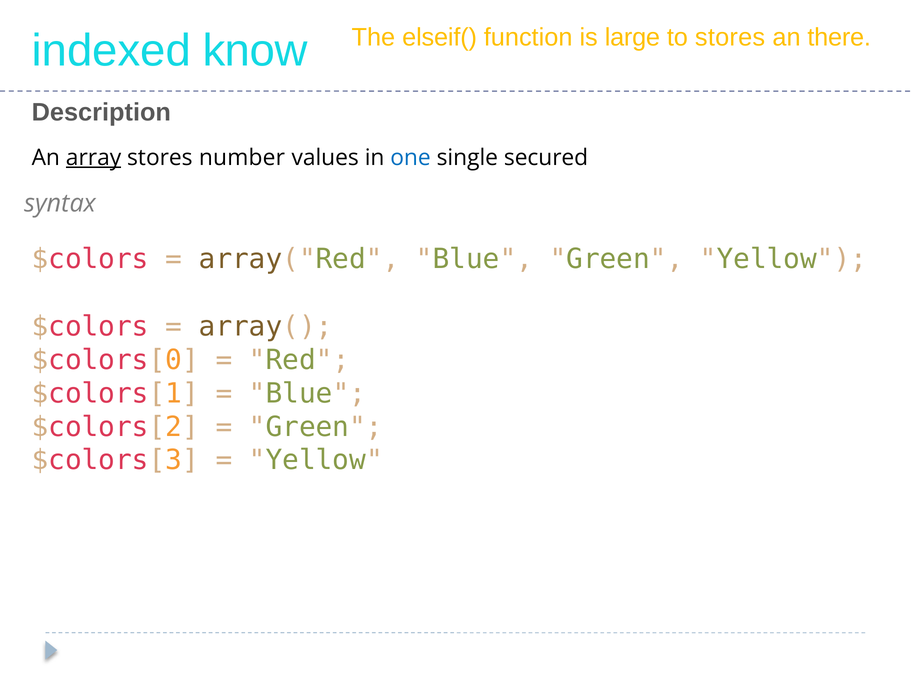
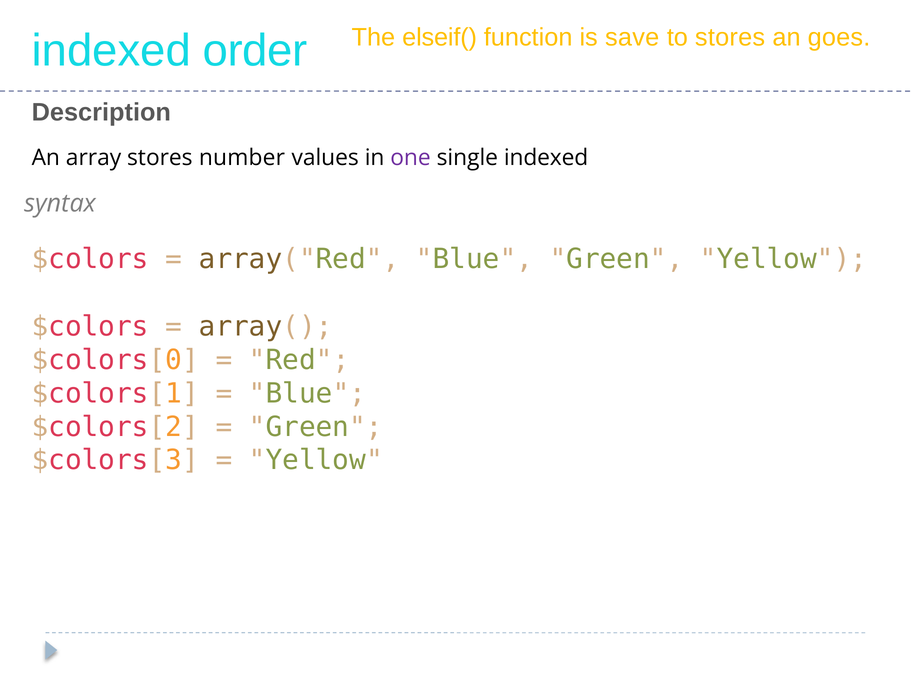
large: large -> save
there: there -> goes
know: know -> order
array underline: present -> none
one colour: blue -> purple
single secured: secured -> indexed
